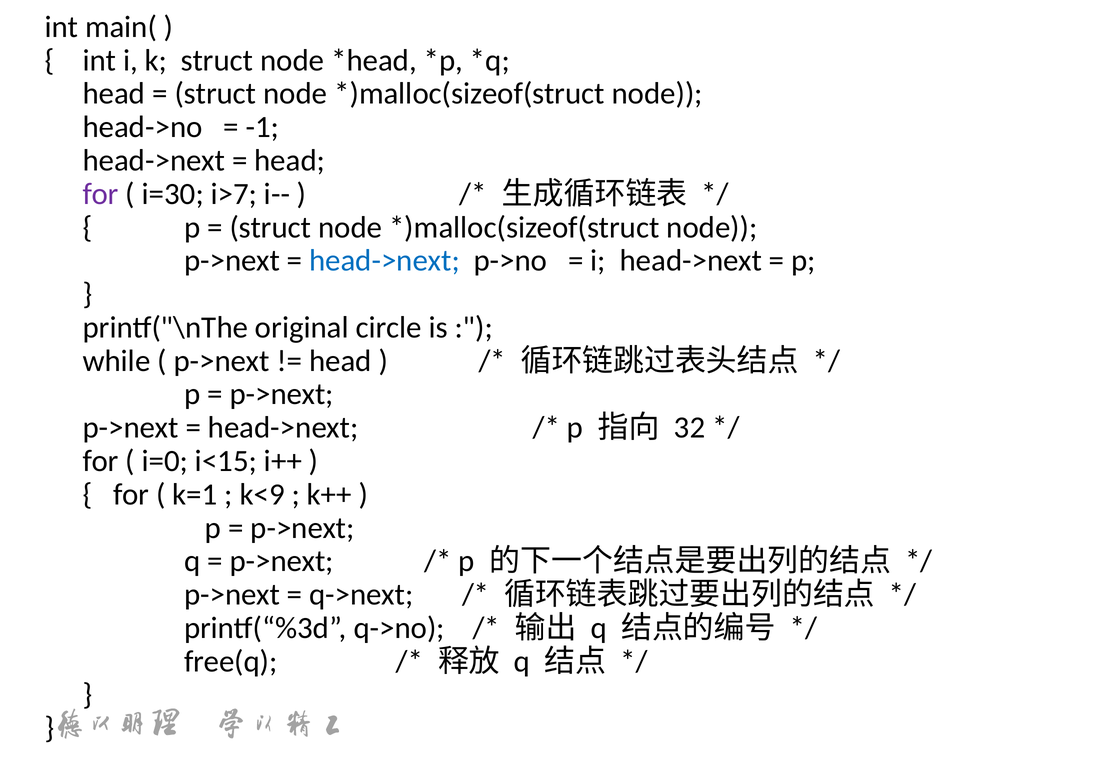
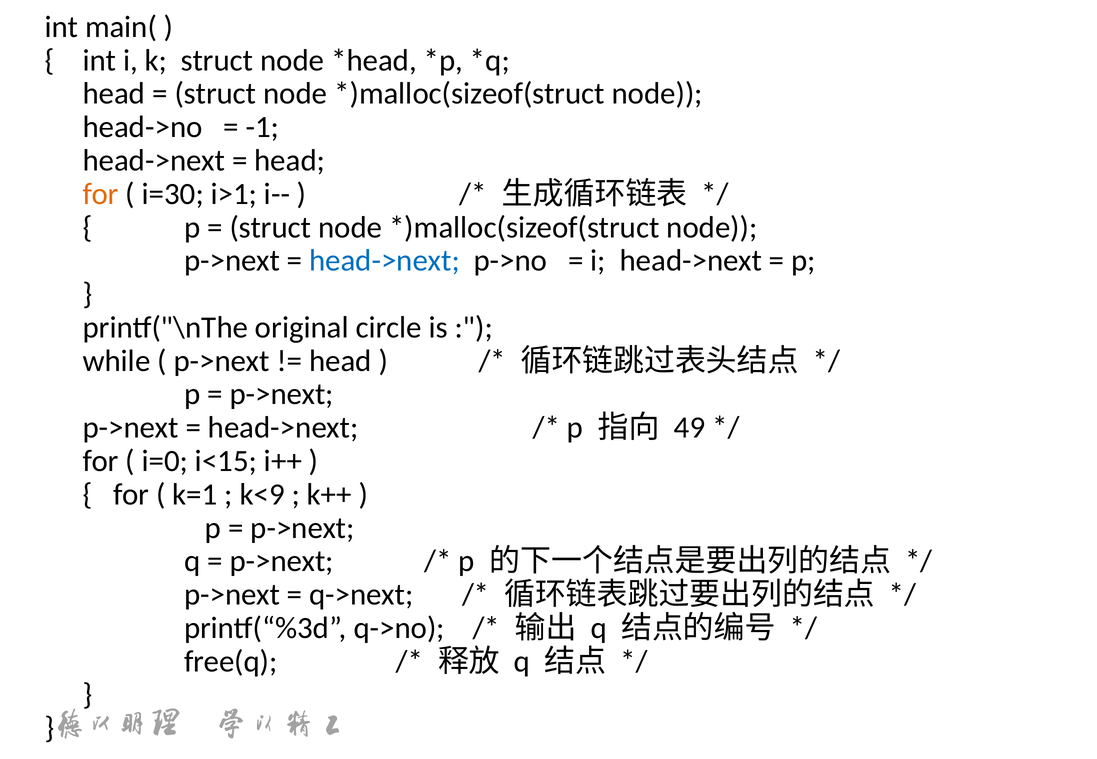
for at (101, 194) colour: purple -> orange
i>7: i>7 -> i>1
32: 32 -> 49
